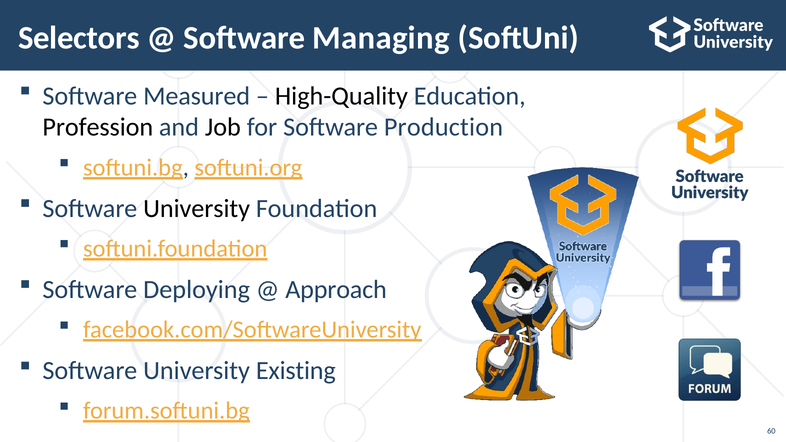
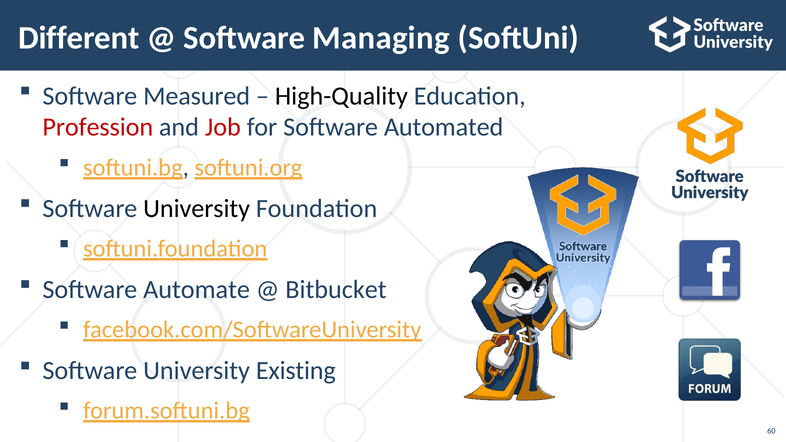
Selectors: Selectors -> Different
Profession colour: black -> red
Job colour: black -> red
Production: Production -> Automated
Deploying: Deploying -> Automate
Approach: Approach -> Bitbucket
